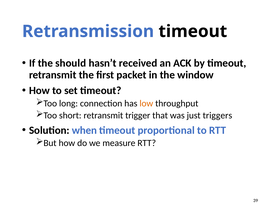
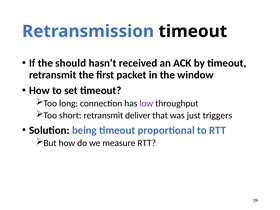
low colour: orange -> purple
trigger: trigger -> deliver
when: when -> being
